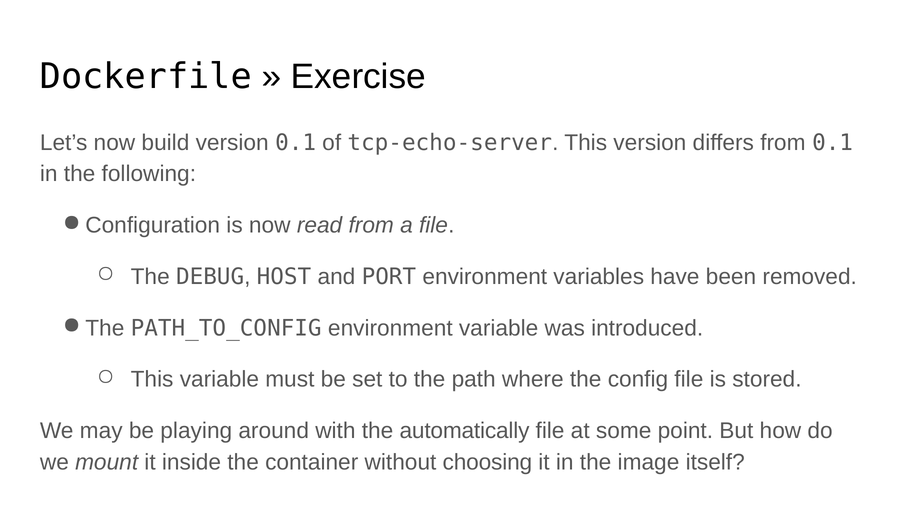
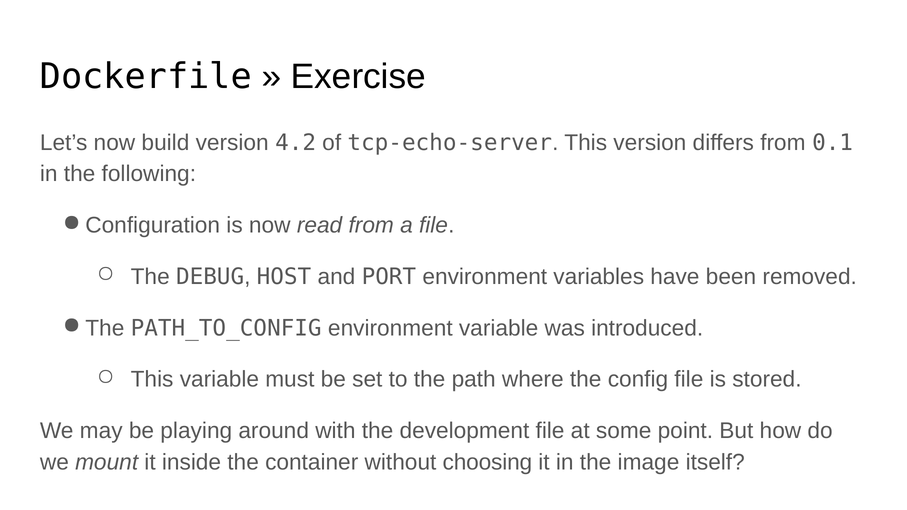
version 0.1: 0.1 -> 4.2
automatically: automatically -> development
